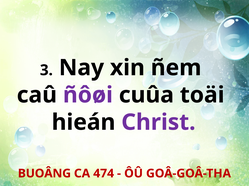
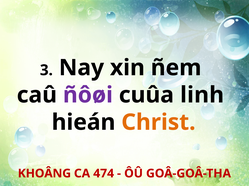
toäi: toäi -> linh
Christ colour: purple -> orange
BUOÂNG: BUOÂNG -> KHOÂNG
